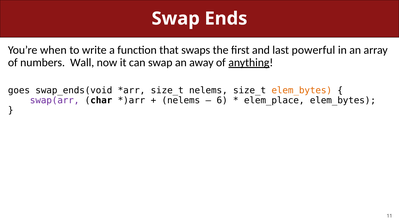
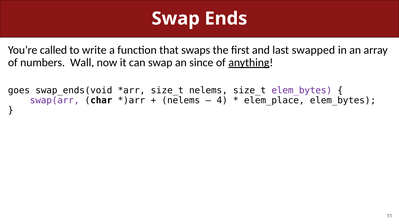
when: when -> called
powerful: powerful -> swapped
away: away -> since
elem_bytes at (302, 91) colour: orange -> purple
6: 6 -> 4
